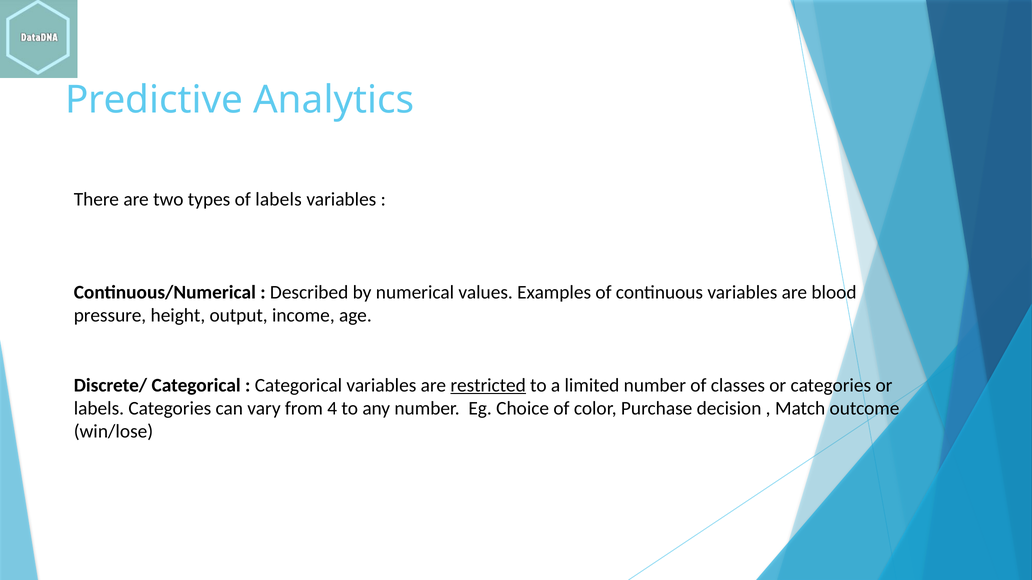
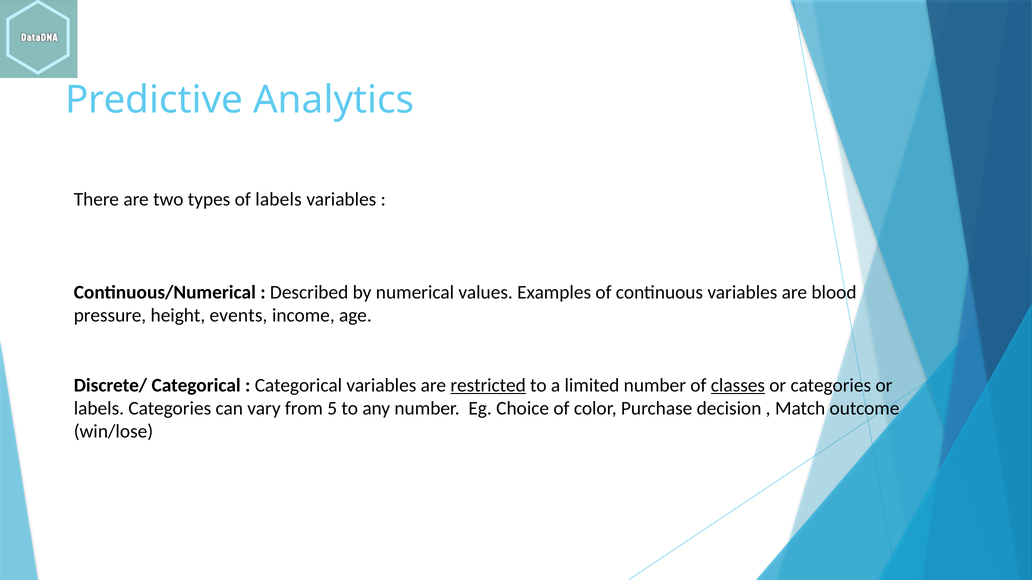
output: output -> events
classes underline: none -> present
4: 4 -> 5
